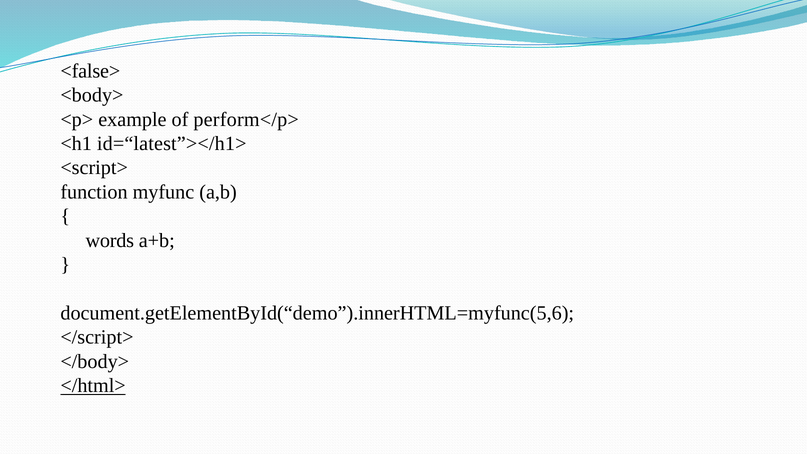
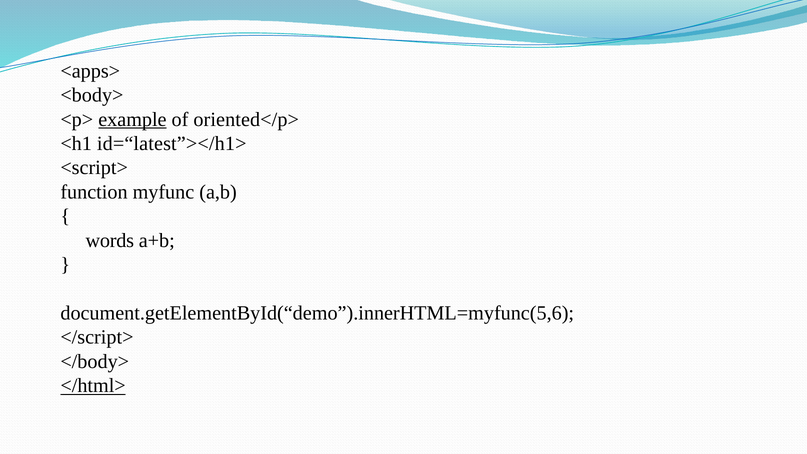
<false>: <false> -> <apps>
example underline: none -> present
perform</p>: perform</p> -> oriented</p>
